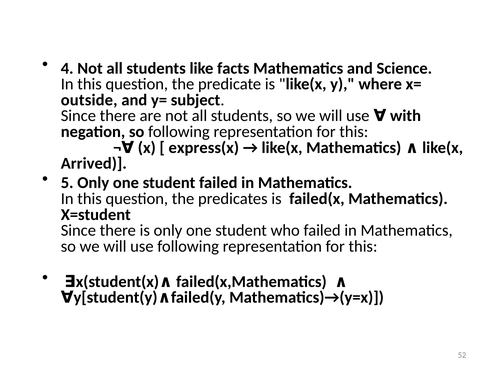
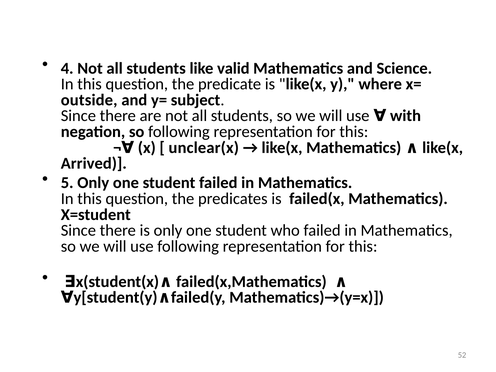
facts: facts -> valid
express(x: express(x -> unclear(x
